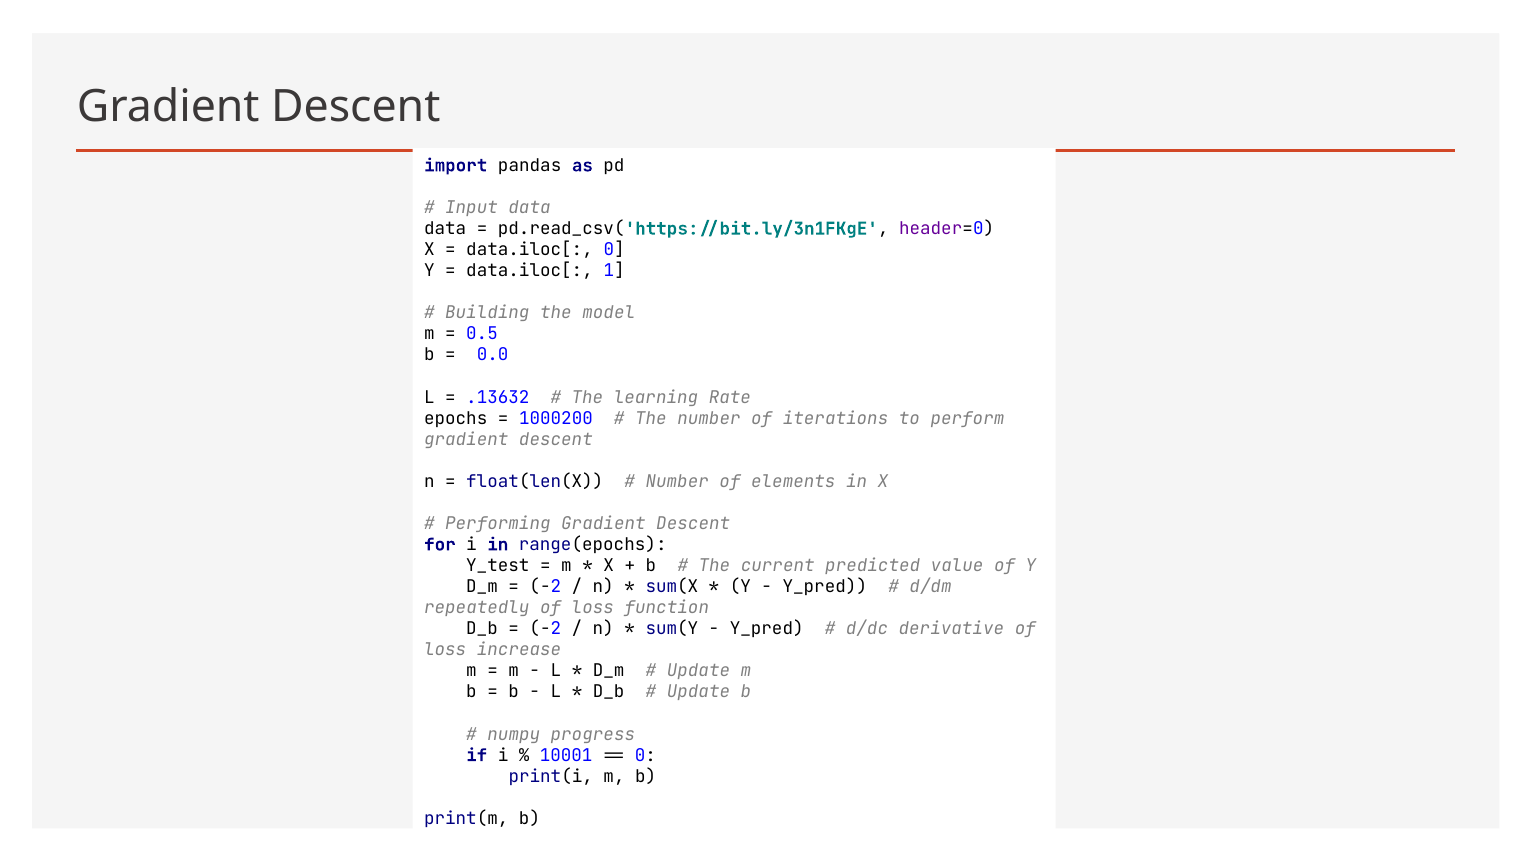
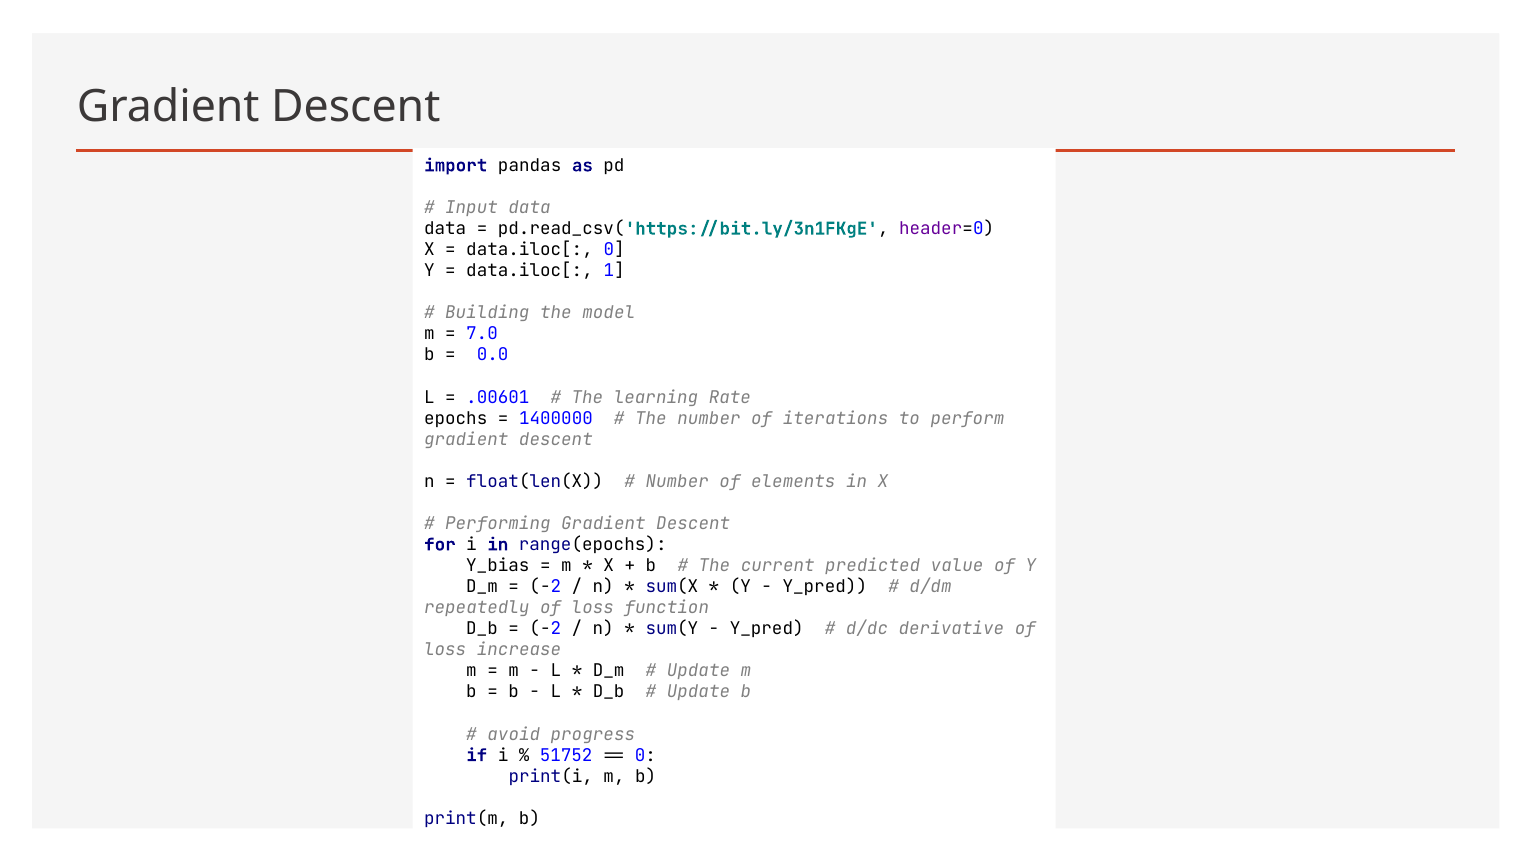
0.5: 0.5 -> 7.0
.13632: .13632 -> .00601
1000200: 1000200 -> 1400000
Y_test: Y_test -> Y_bias
numpy: numpy -> avoid
10001: 10001 -> 51752
